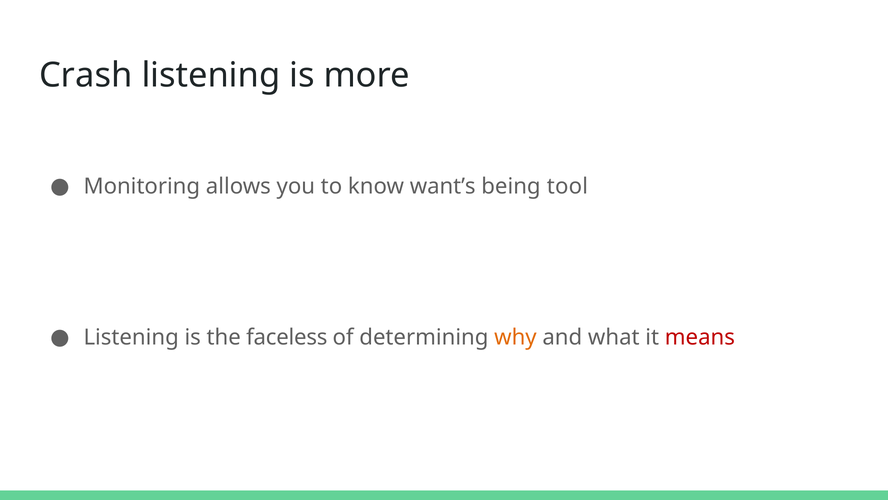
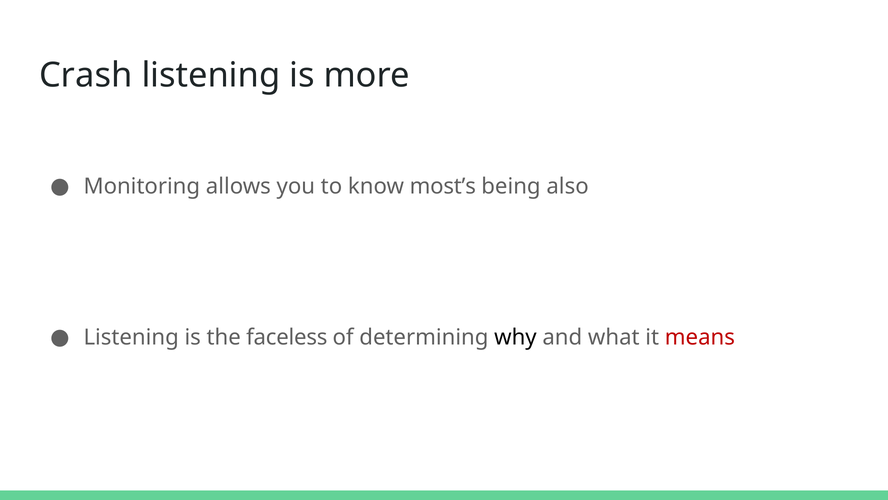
want’s: want’s -> most’s
tool: tool -> also
why colour: orange -> black
